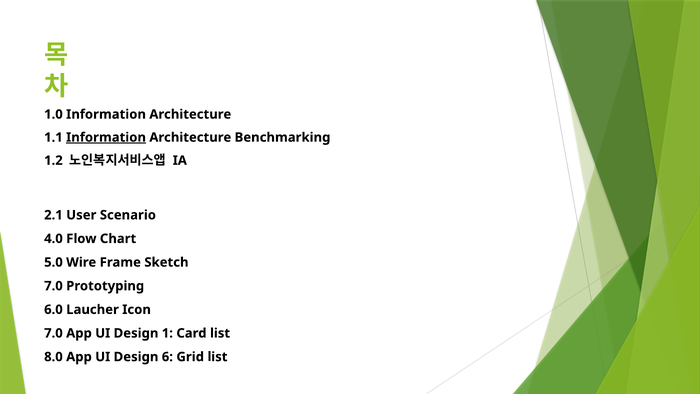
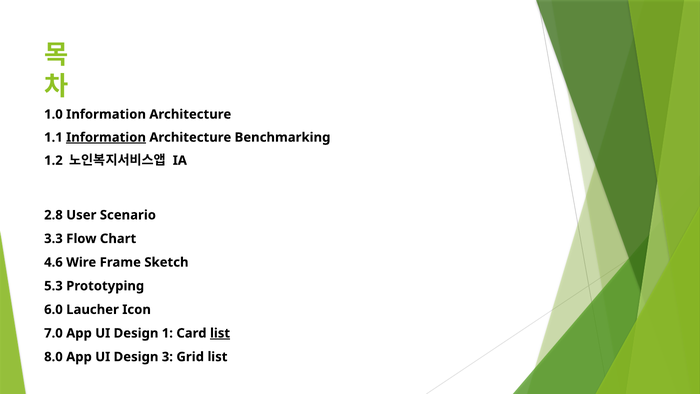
2.1: 2.1 -> 2.8
4.0: 4.0 -> 3.3
5.0: 5.0 -> 4.6
7.0 at (53, 286): 7.0 -> 5.3
list at (220, 333) underline: none -> present
6: 6 -> 3
